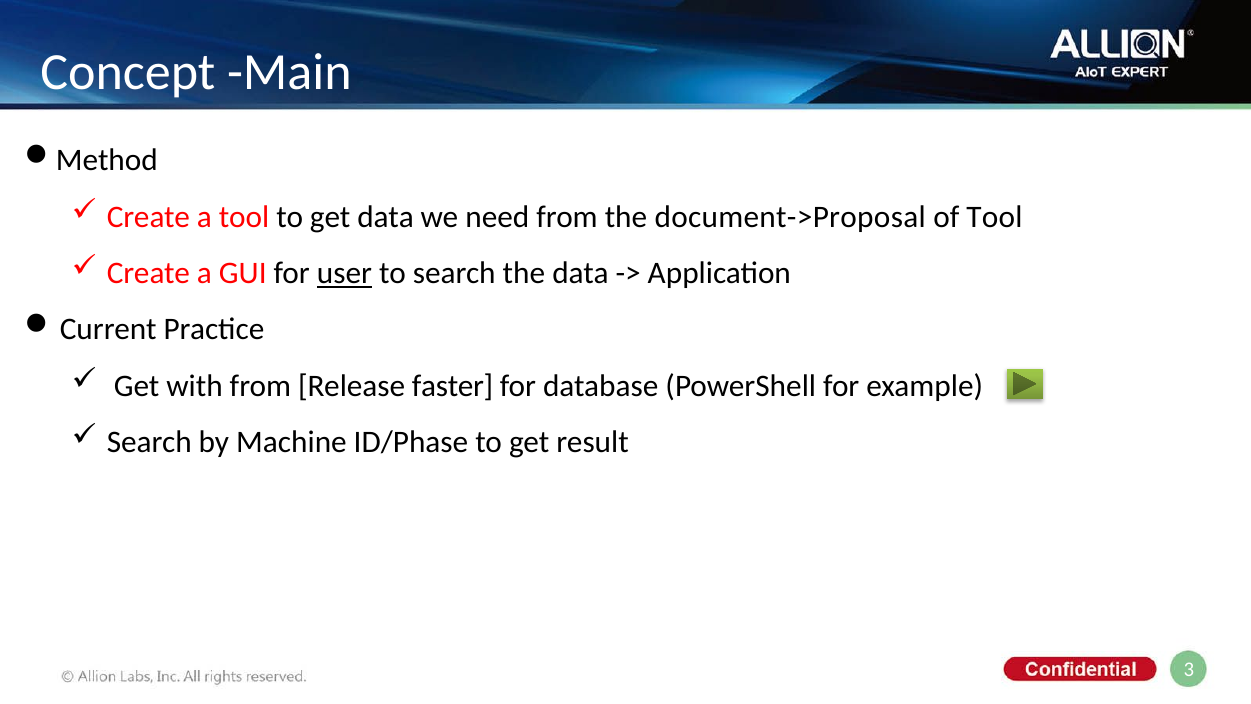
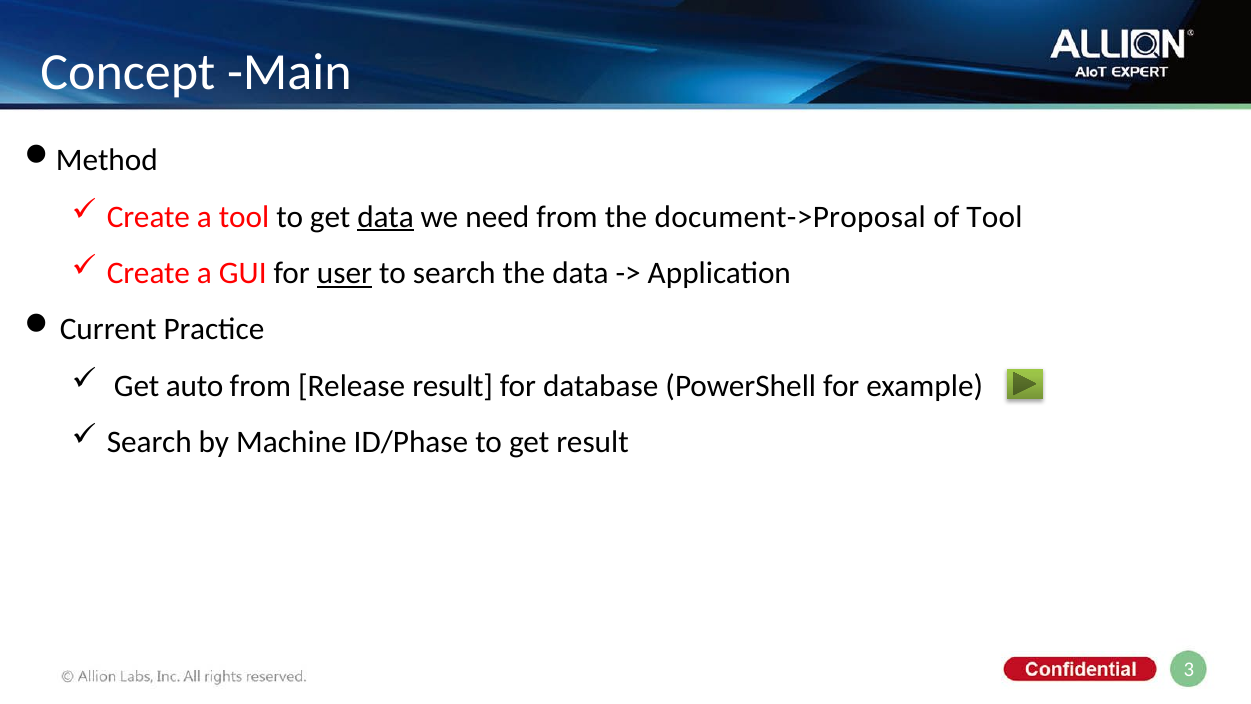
data at (386, 217) underline: none -> present
with: with -> auto
Release faster: faster -> result
